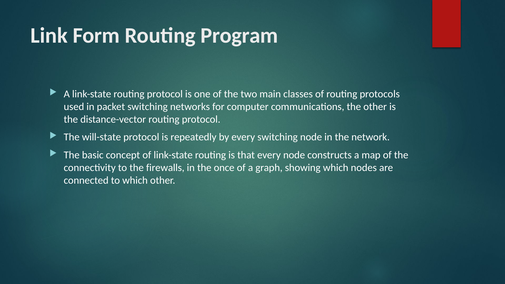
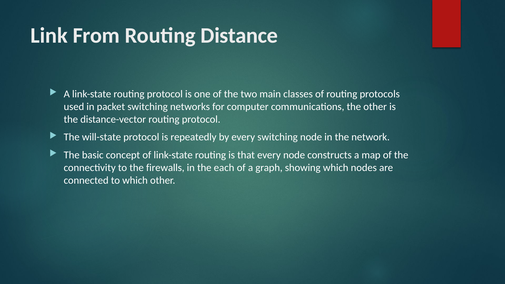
Form: Form -> From
Program: Program -> Distance
once: once -> each
